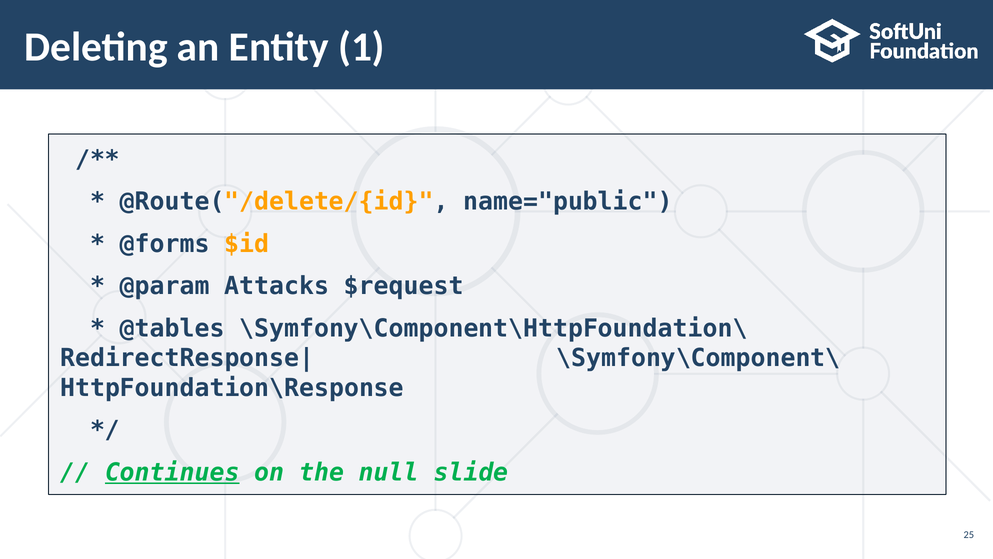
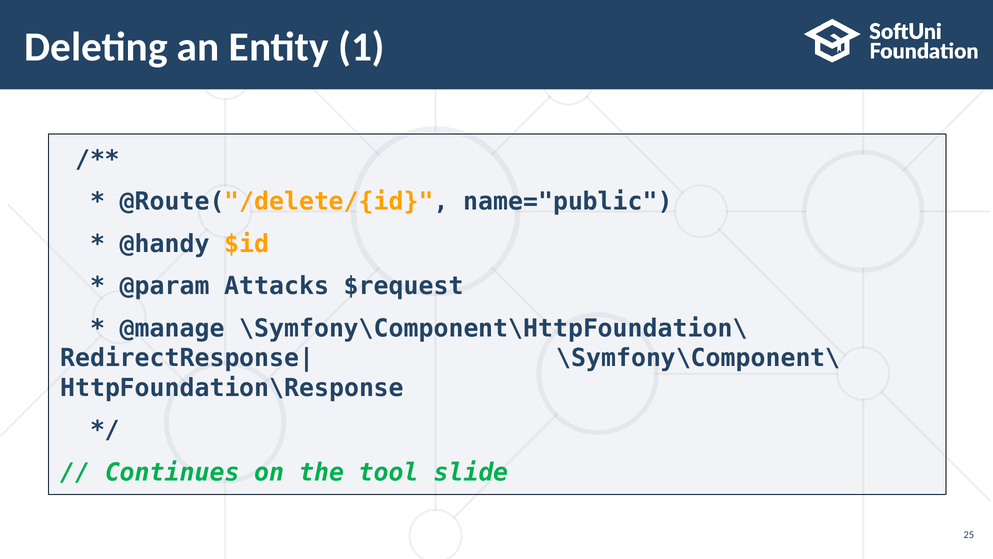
@forms: @forms -> @handy
@tables: @tables -> @manage
Continues underline: present -> none
null: null -> tool
